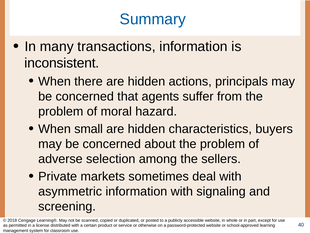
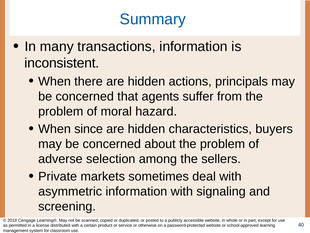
small: small -> since
